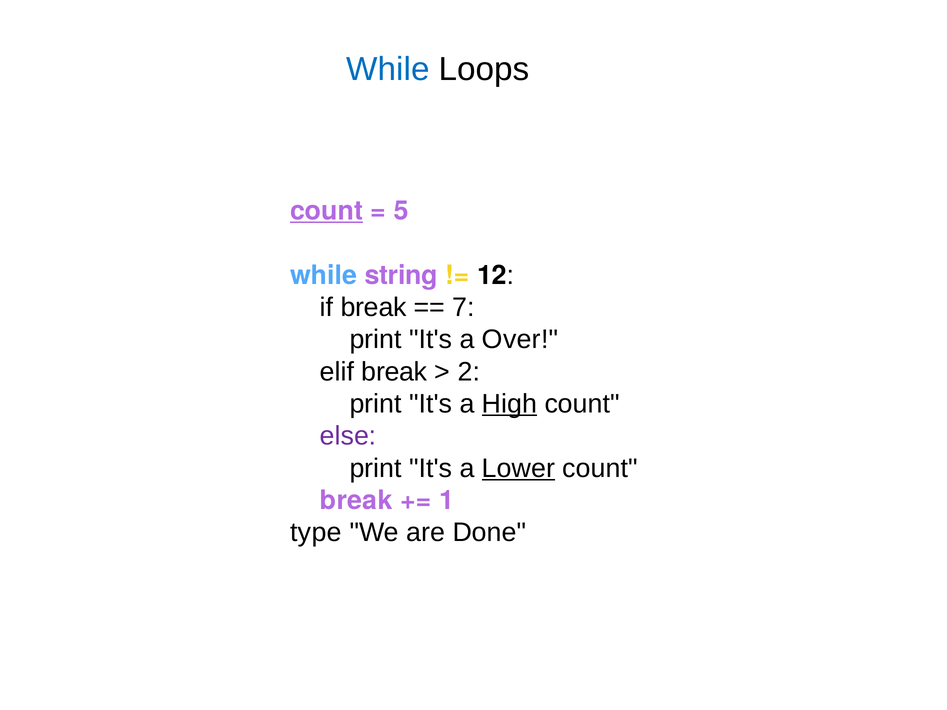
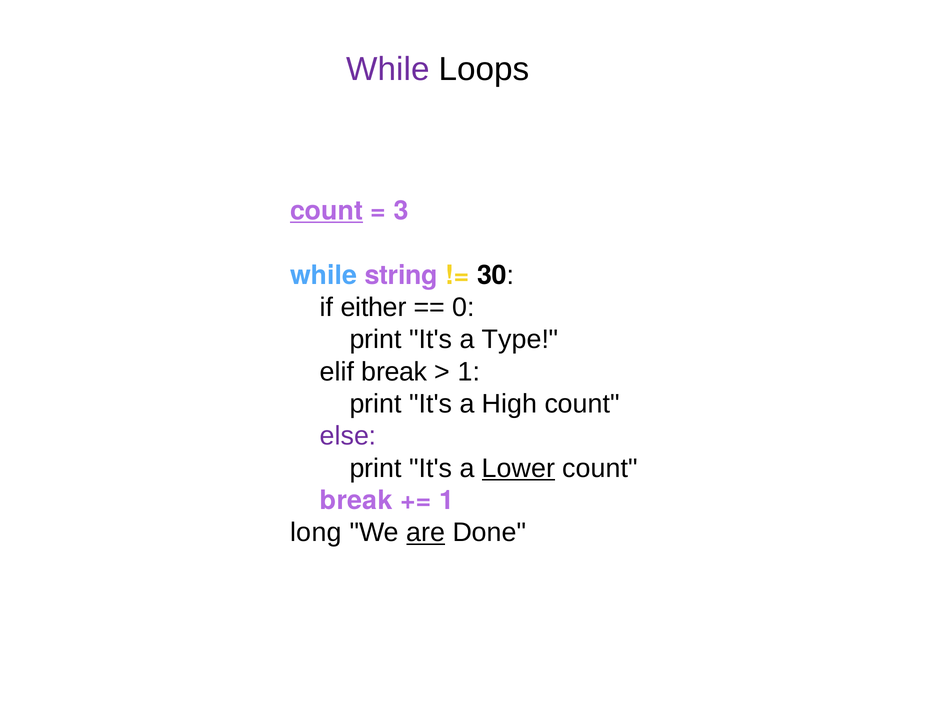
While at (388, 69) colour: blue -> purple
5: 5 -> 3
12: 12 -> 30
if break: break -> either
7: 7 -> 0
Over: Over -> Type
2 at (469, 372): 2 -> 1
High underline: present -> none
type: type -> long
are underline: none -> present
